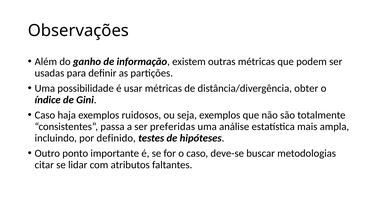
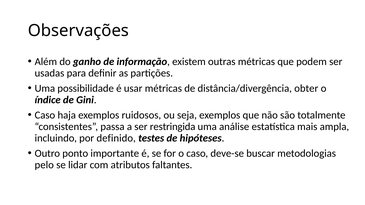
preferidas: preferidas -> restringida
citar: citar -> pelo
